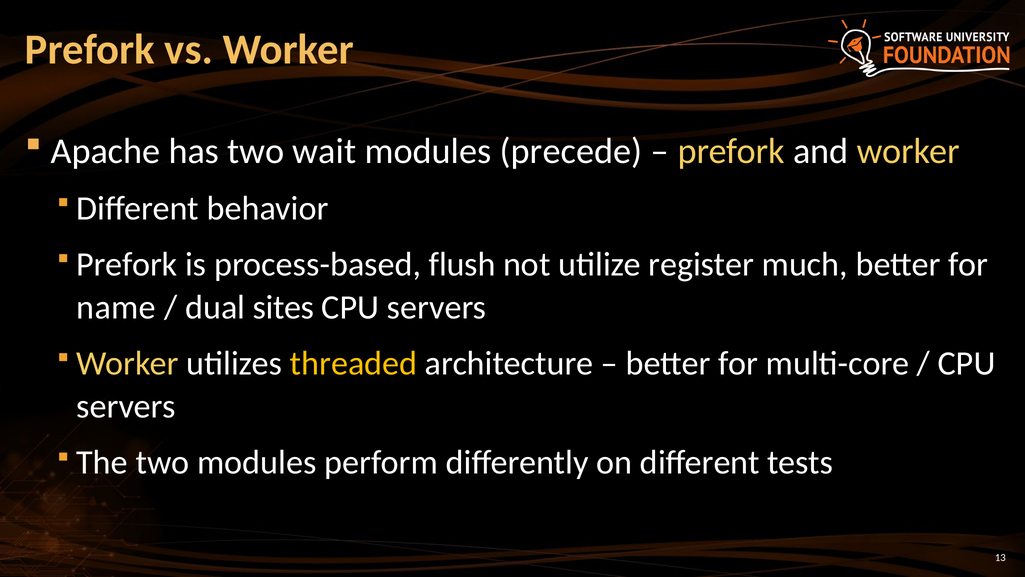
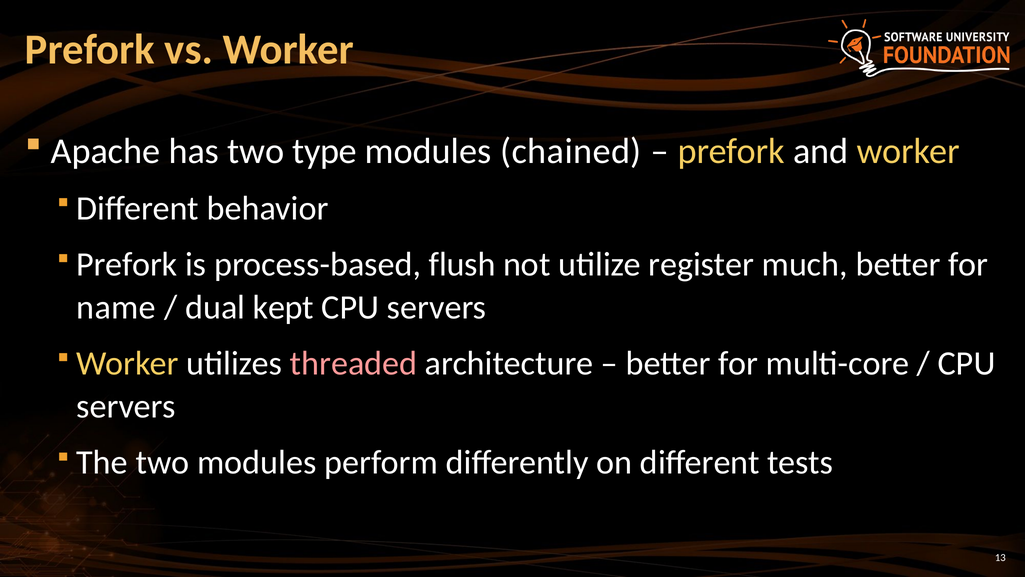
wait: wait -> type
precede: precede -> chained
sites: sites -> kept
threaded colour: yellow -> pink
